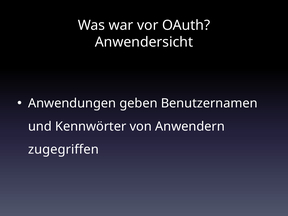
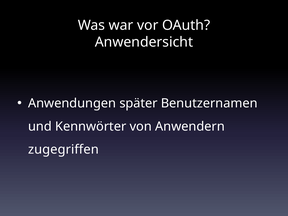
geben: geben -> später
